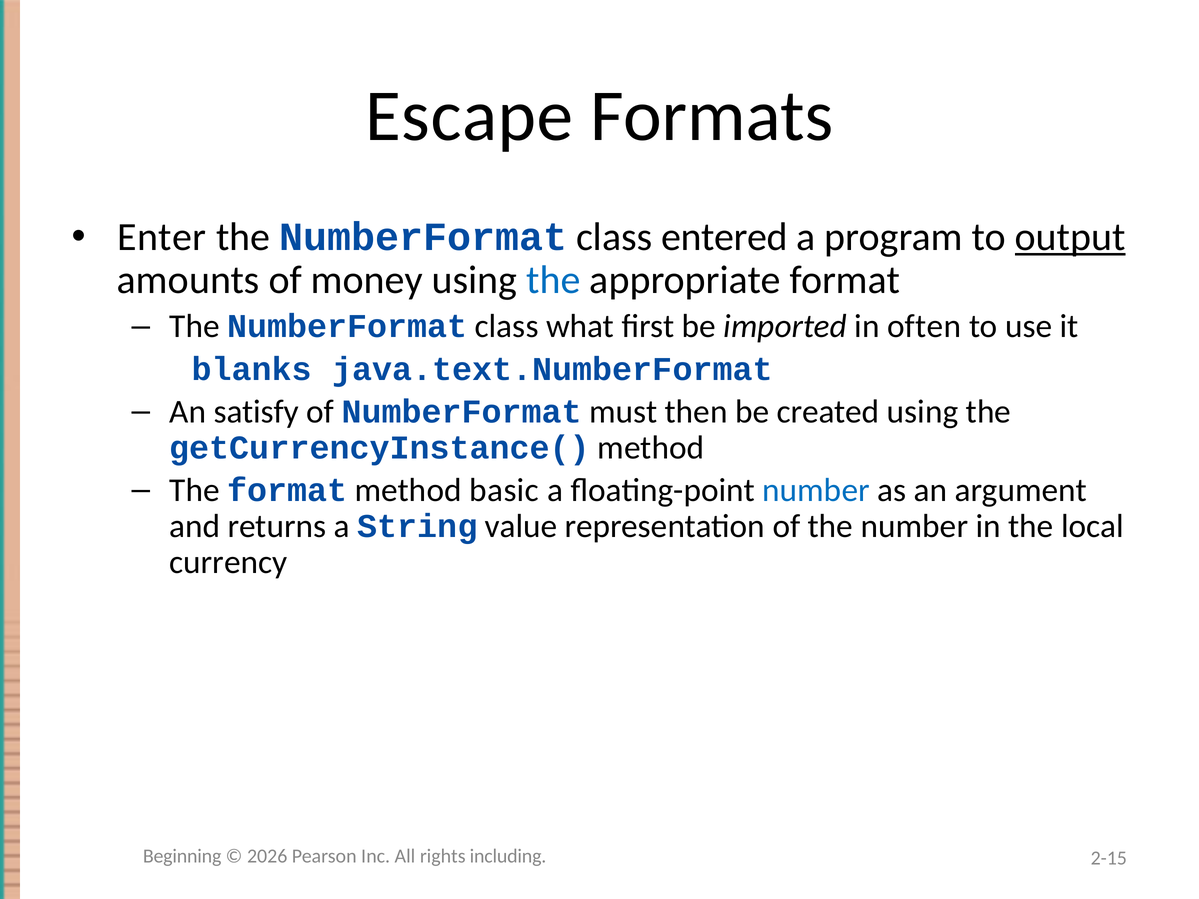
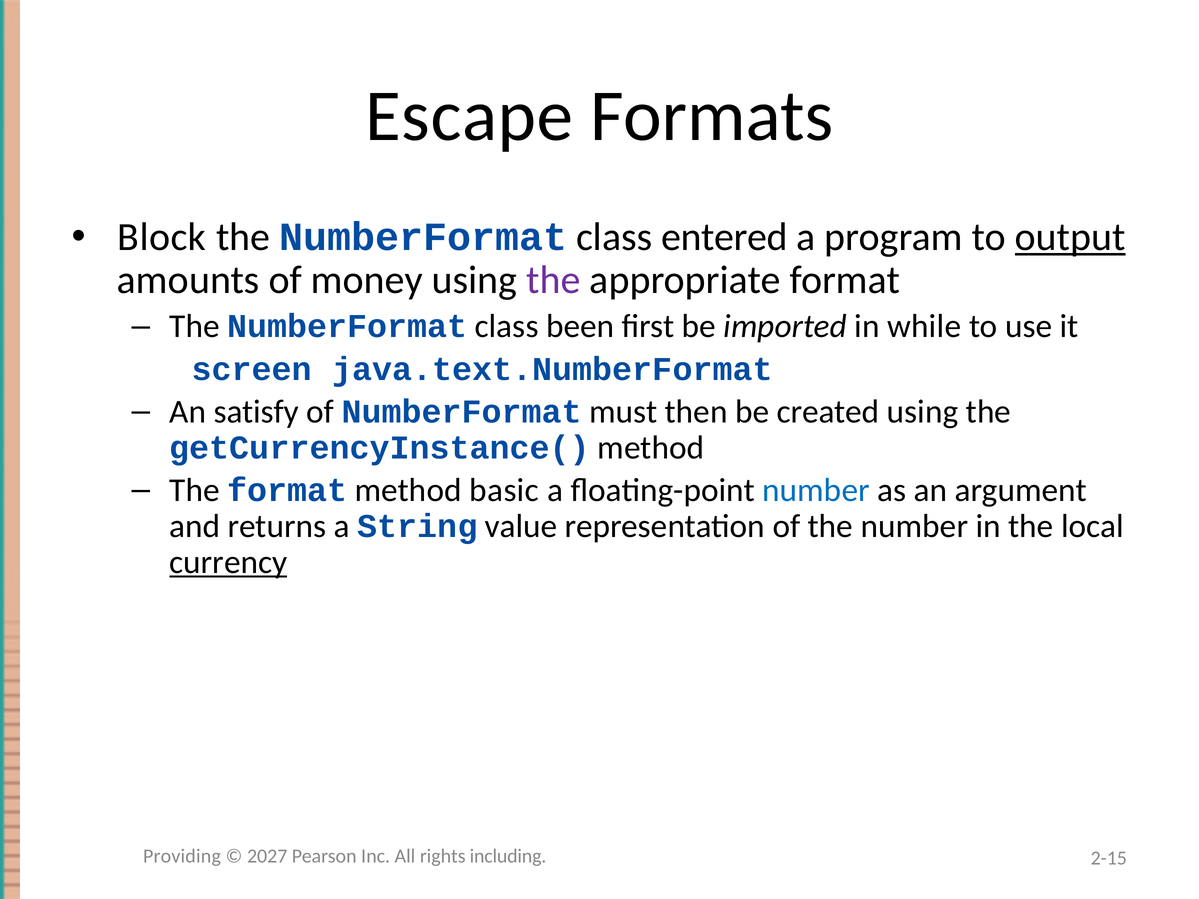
Enter: Enter -> Block
the at (553, 280) colour: blue -> purple
what: what -> been
often: often -> while
blanks: blanks -> screen
currency underline: none -> present
Beginning: Beginning -> Providing
2026: 2026 -> 2027
